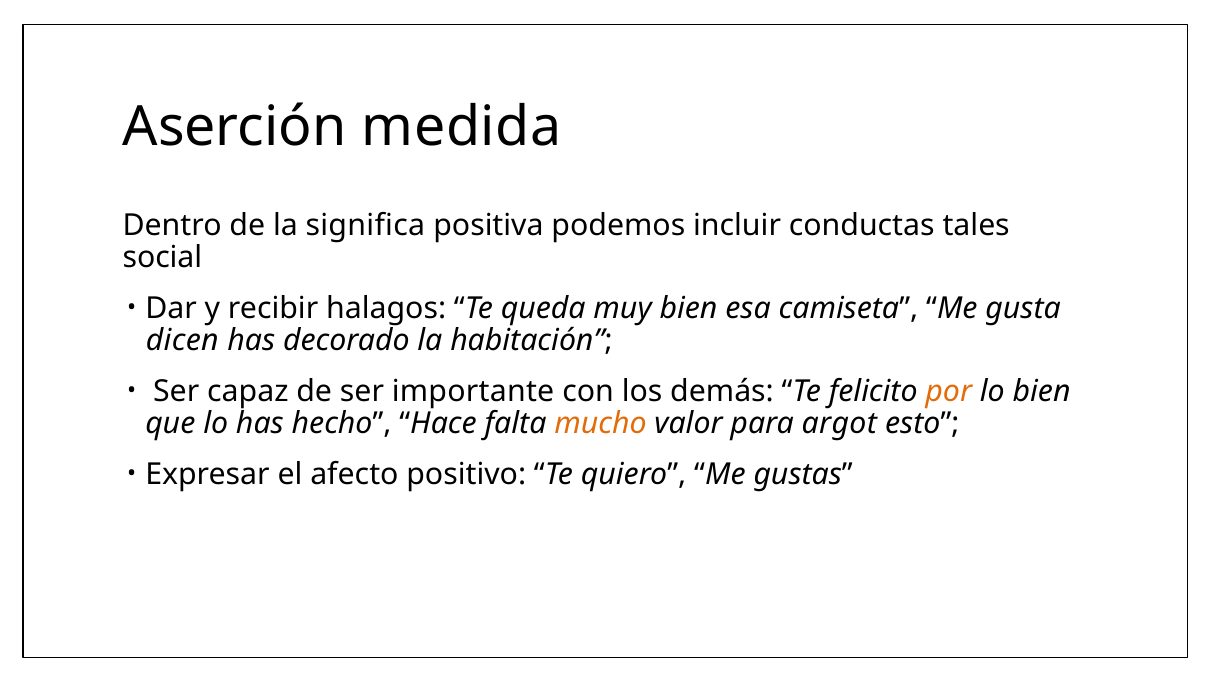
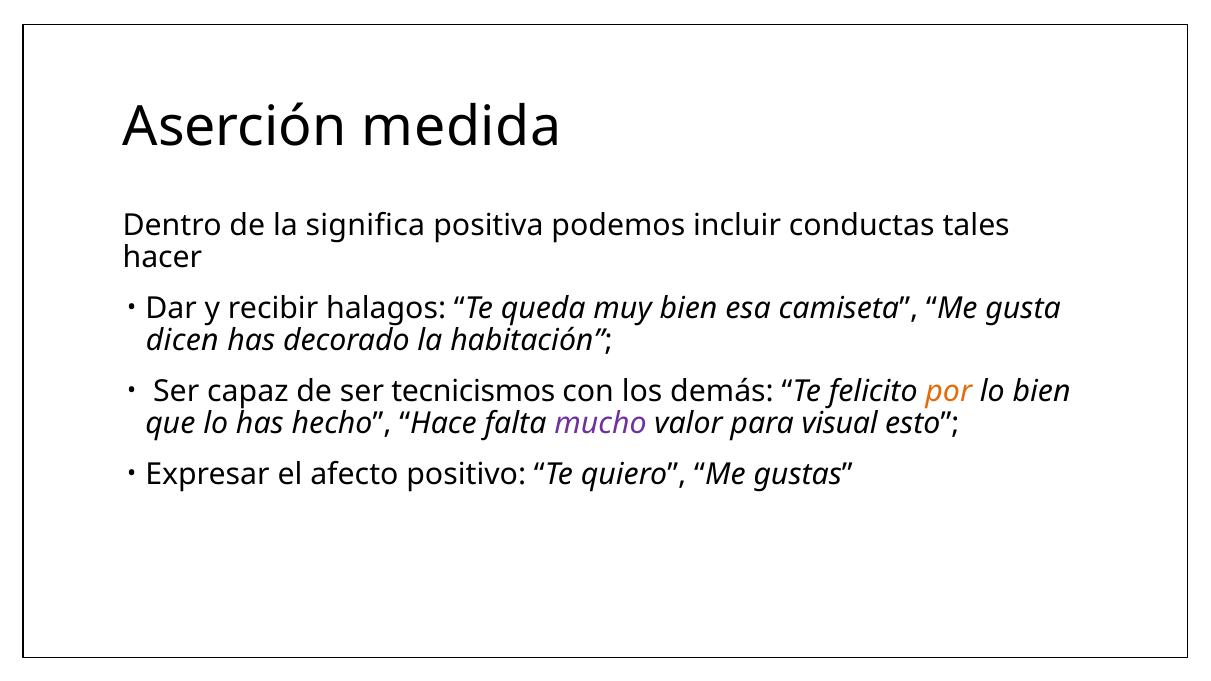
social: social -> hacer
importante: importante -> tecnicismos
mucho colour: orange -> purple
argot: argot -> visual
